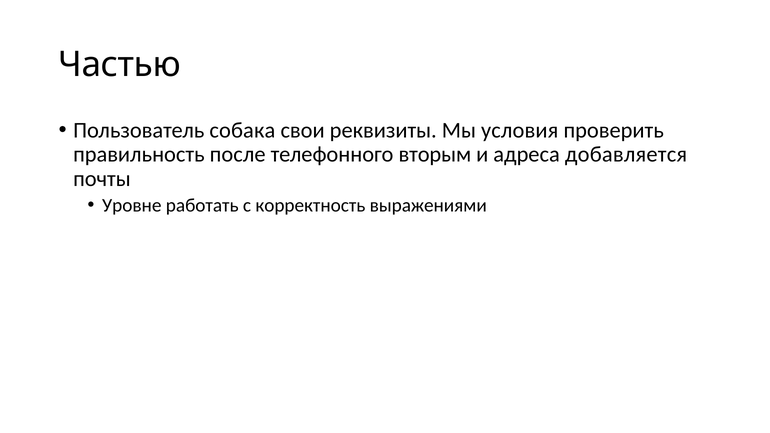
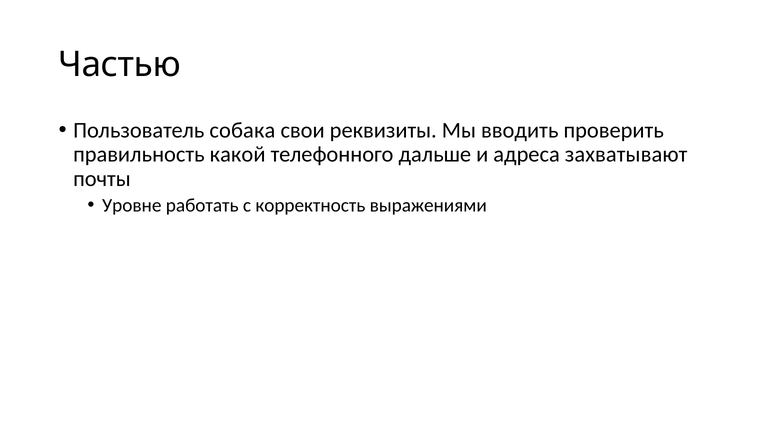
условия: условия -> вводить
после: после -> какой
вторым: вторым -> дальше
добавляется: добавляется -> захватывают
